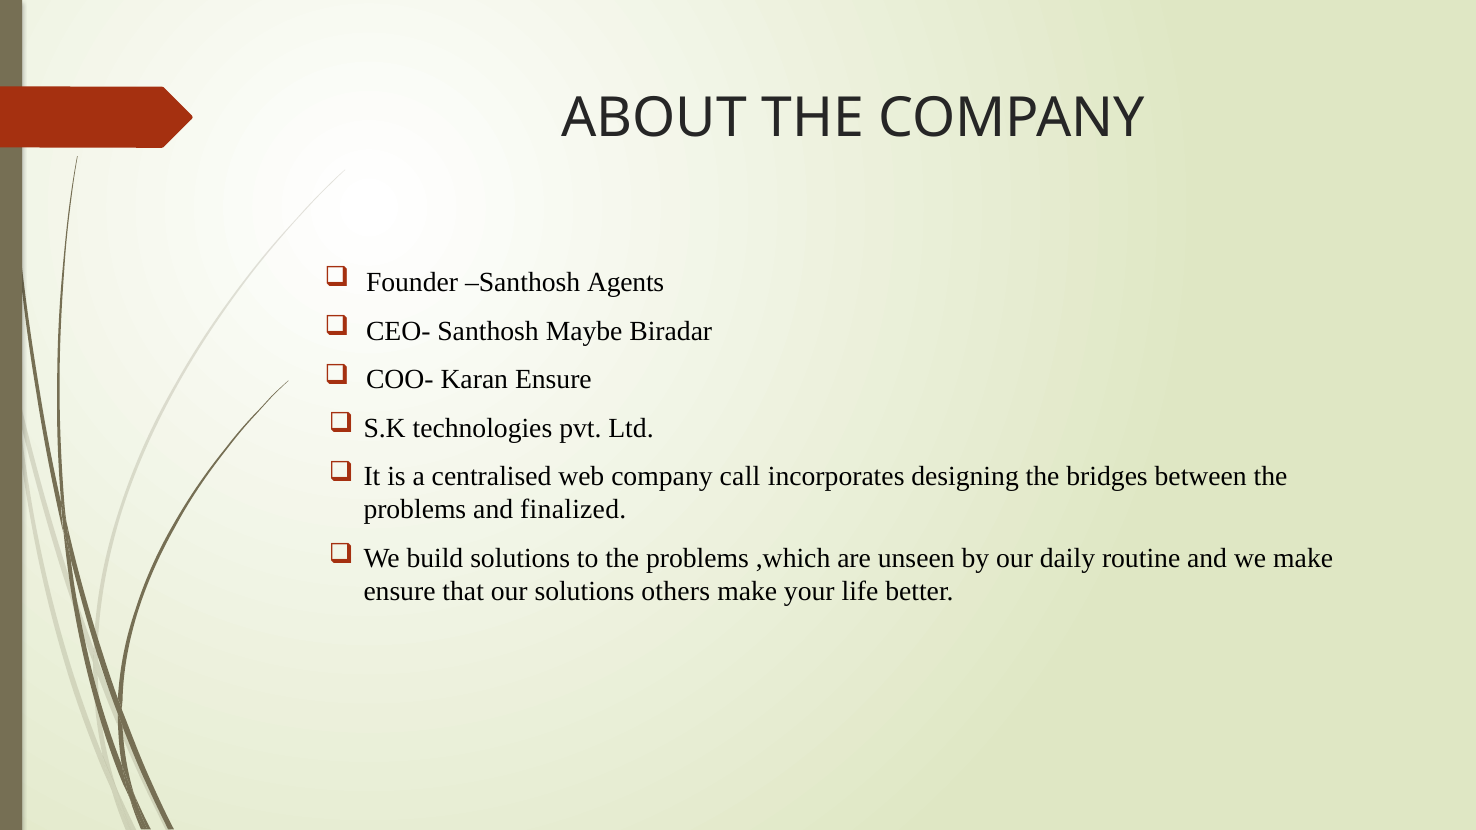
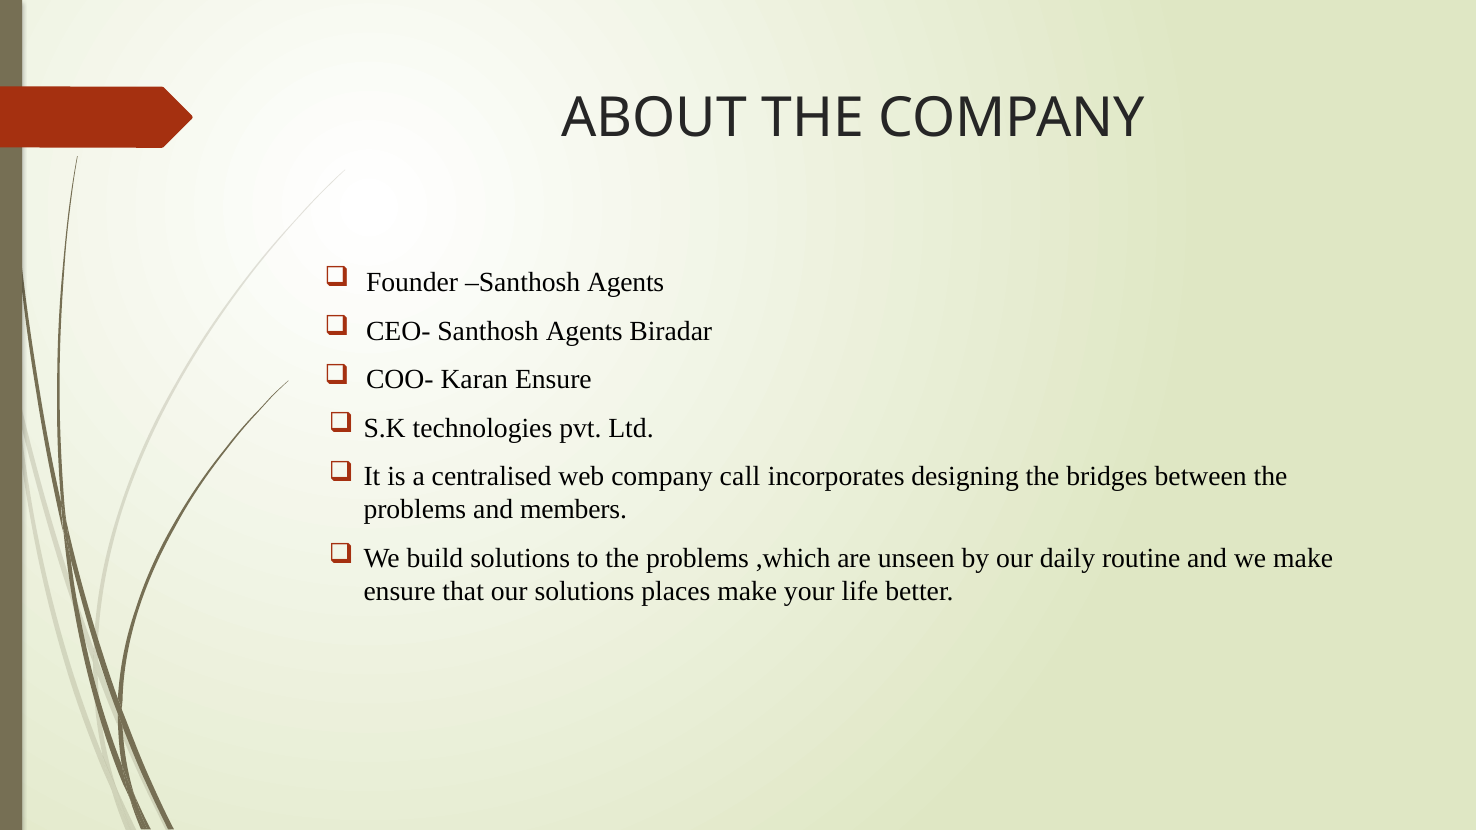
CEO- Santhosh Maybe: Maybe -> Agents
finalized: finalized -> members
others: others -> places
